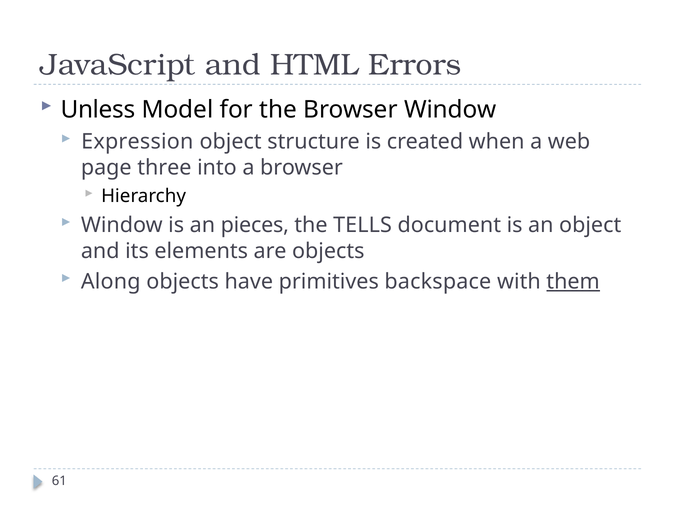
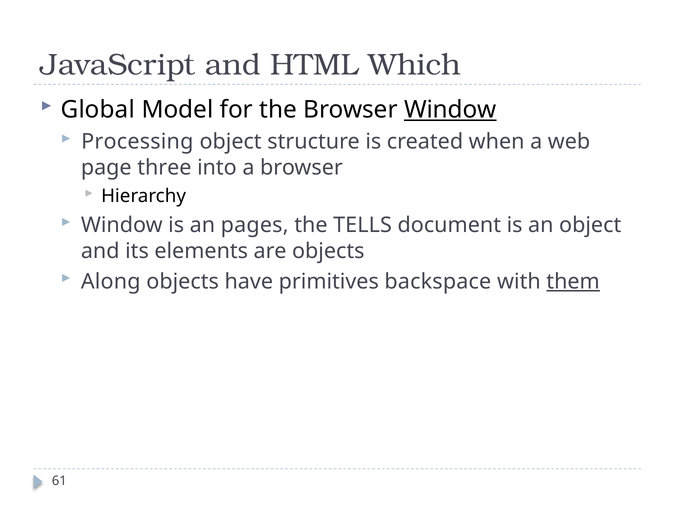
Errors: Errors -> Which
Unless: Unless -> Global
Window at (450, 110) underline: none -> present
Expression: Expression -> Processing
pieces: pieces -> pages
